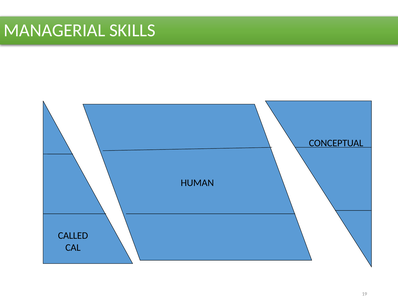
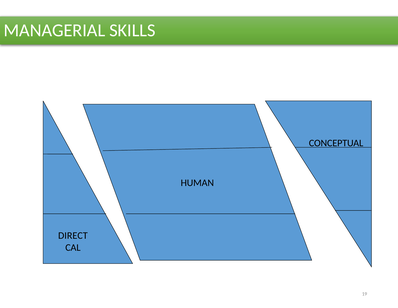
CALLED: CALLED -> DIRECT
